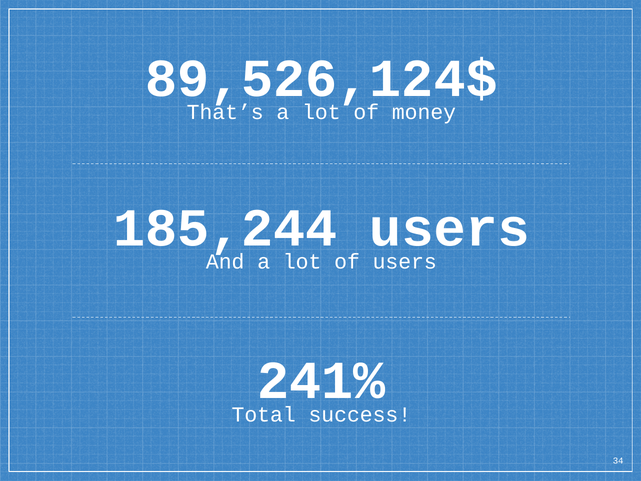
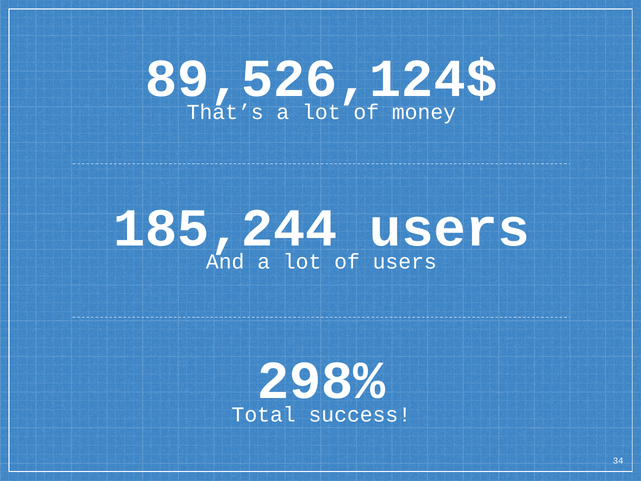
241%: 241% -> 298%
